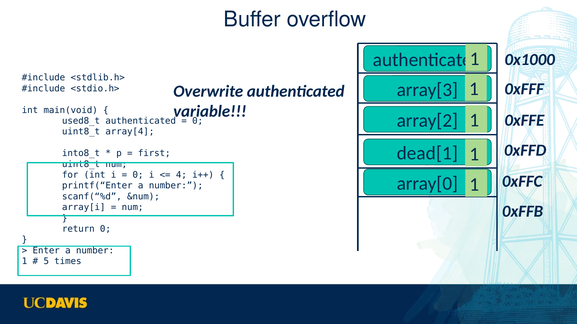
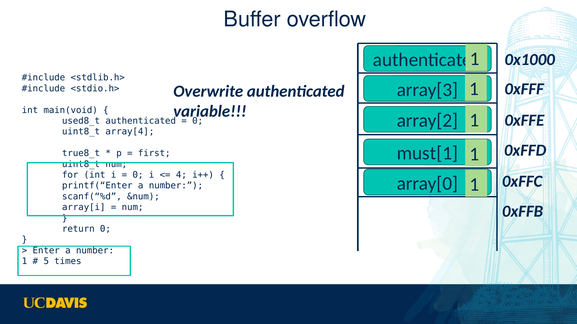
dead[1: dead[1 -> must[1
into8_t: into8_t -> true8_t
